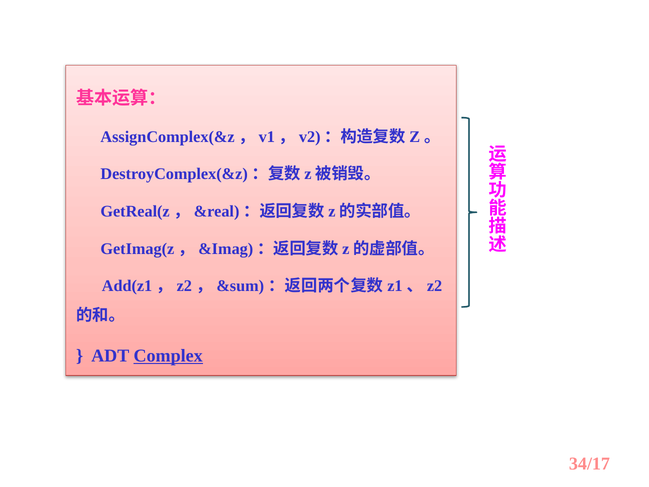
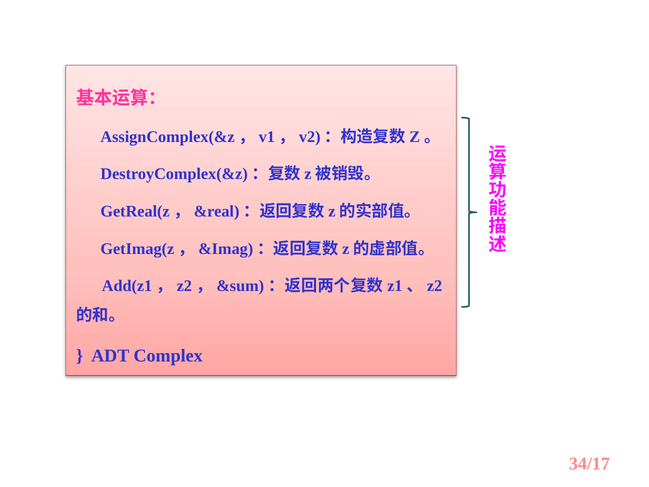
Complex underline: present -> none
